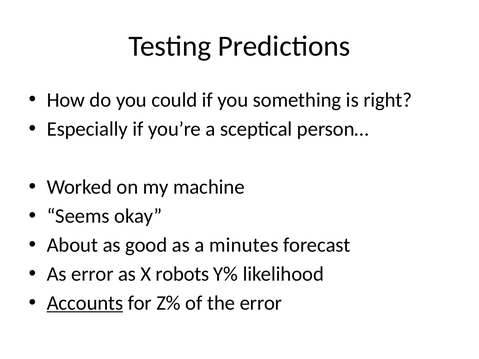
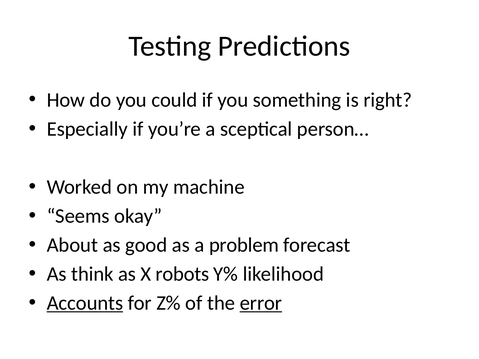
minutes: minutes -> problem
As error: error -> think
error at (261, 303) underline: none -> present
